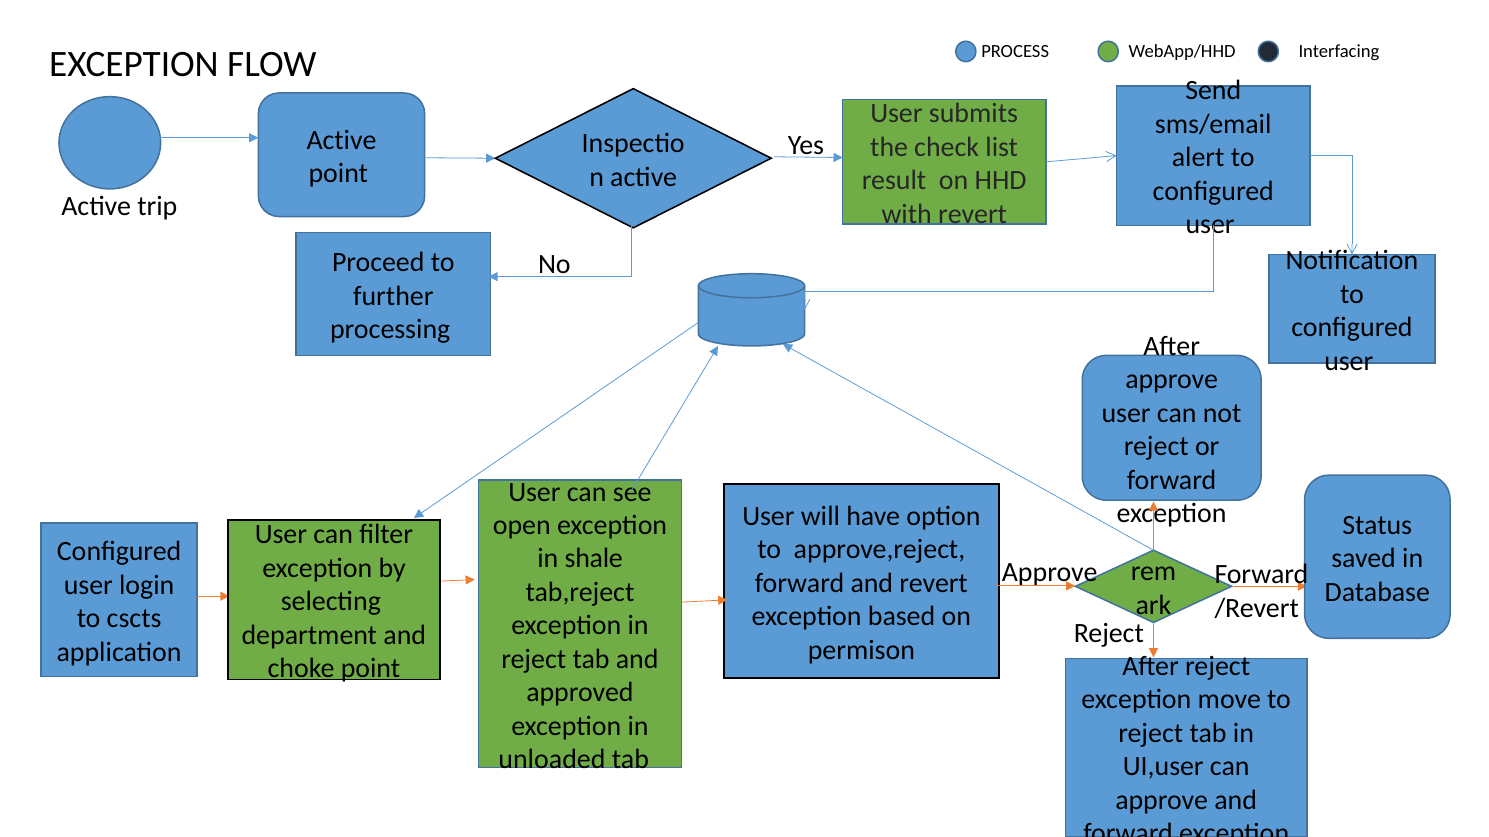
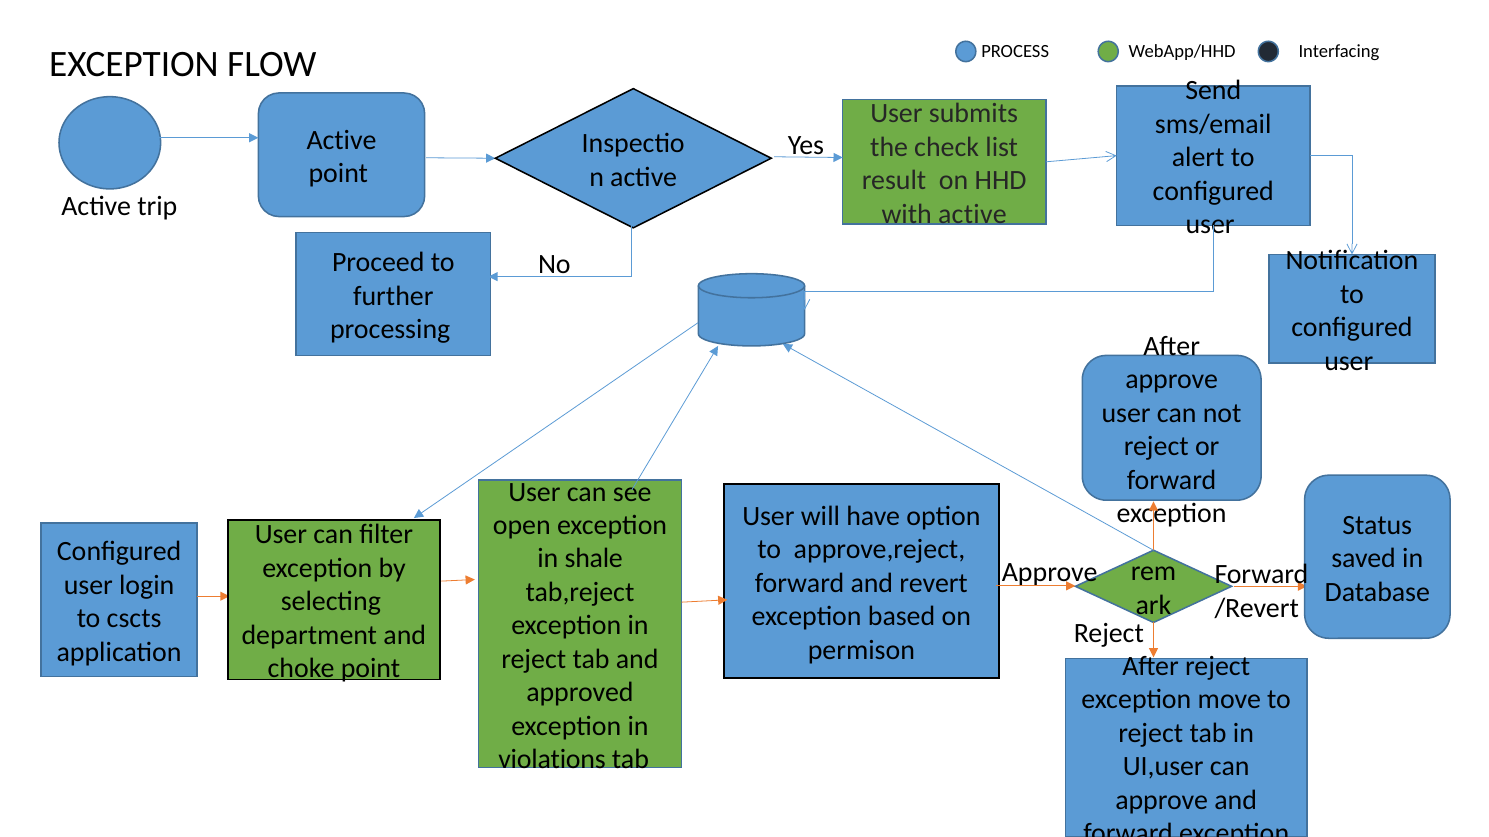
with revert: revert -> active
unloaded: unloaded -> violations
